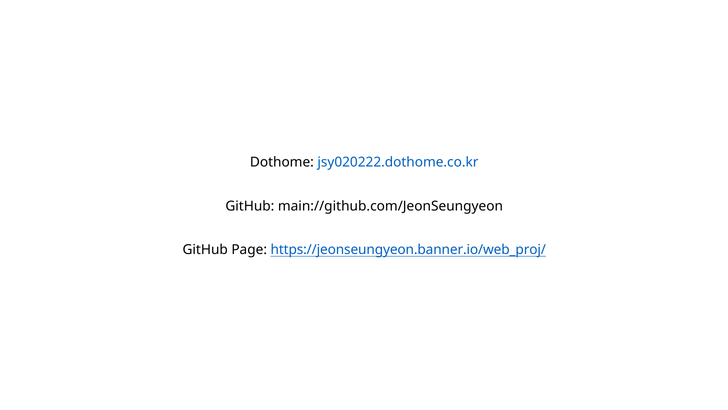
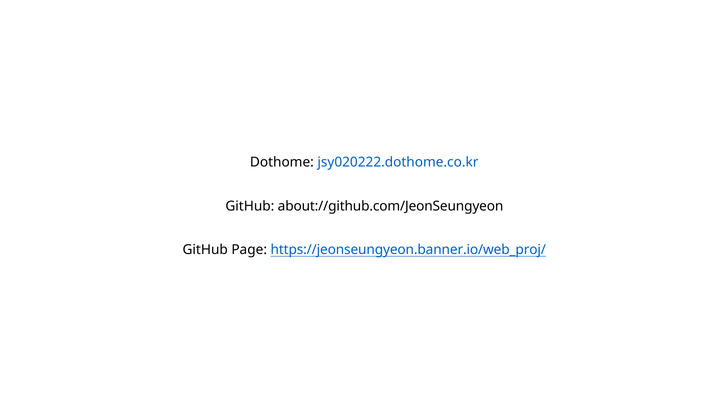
main://github.com/JeonSeungyeon: main://github.com/JeonSeungyeon -> about://github.com/JeonSeungyeon
